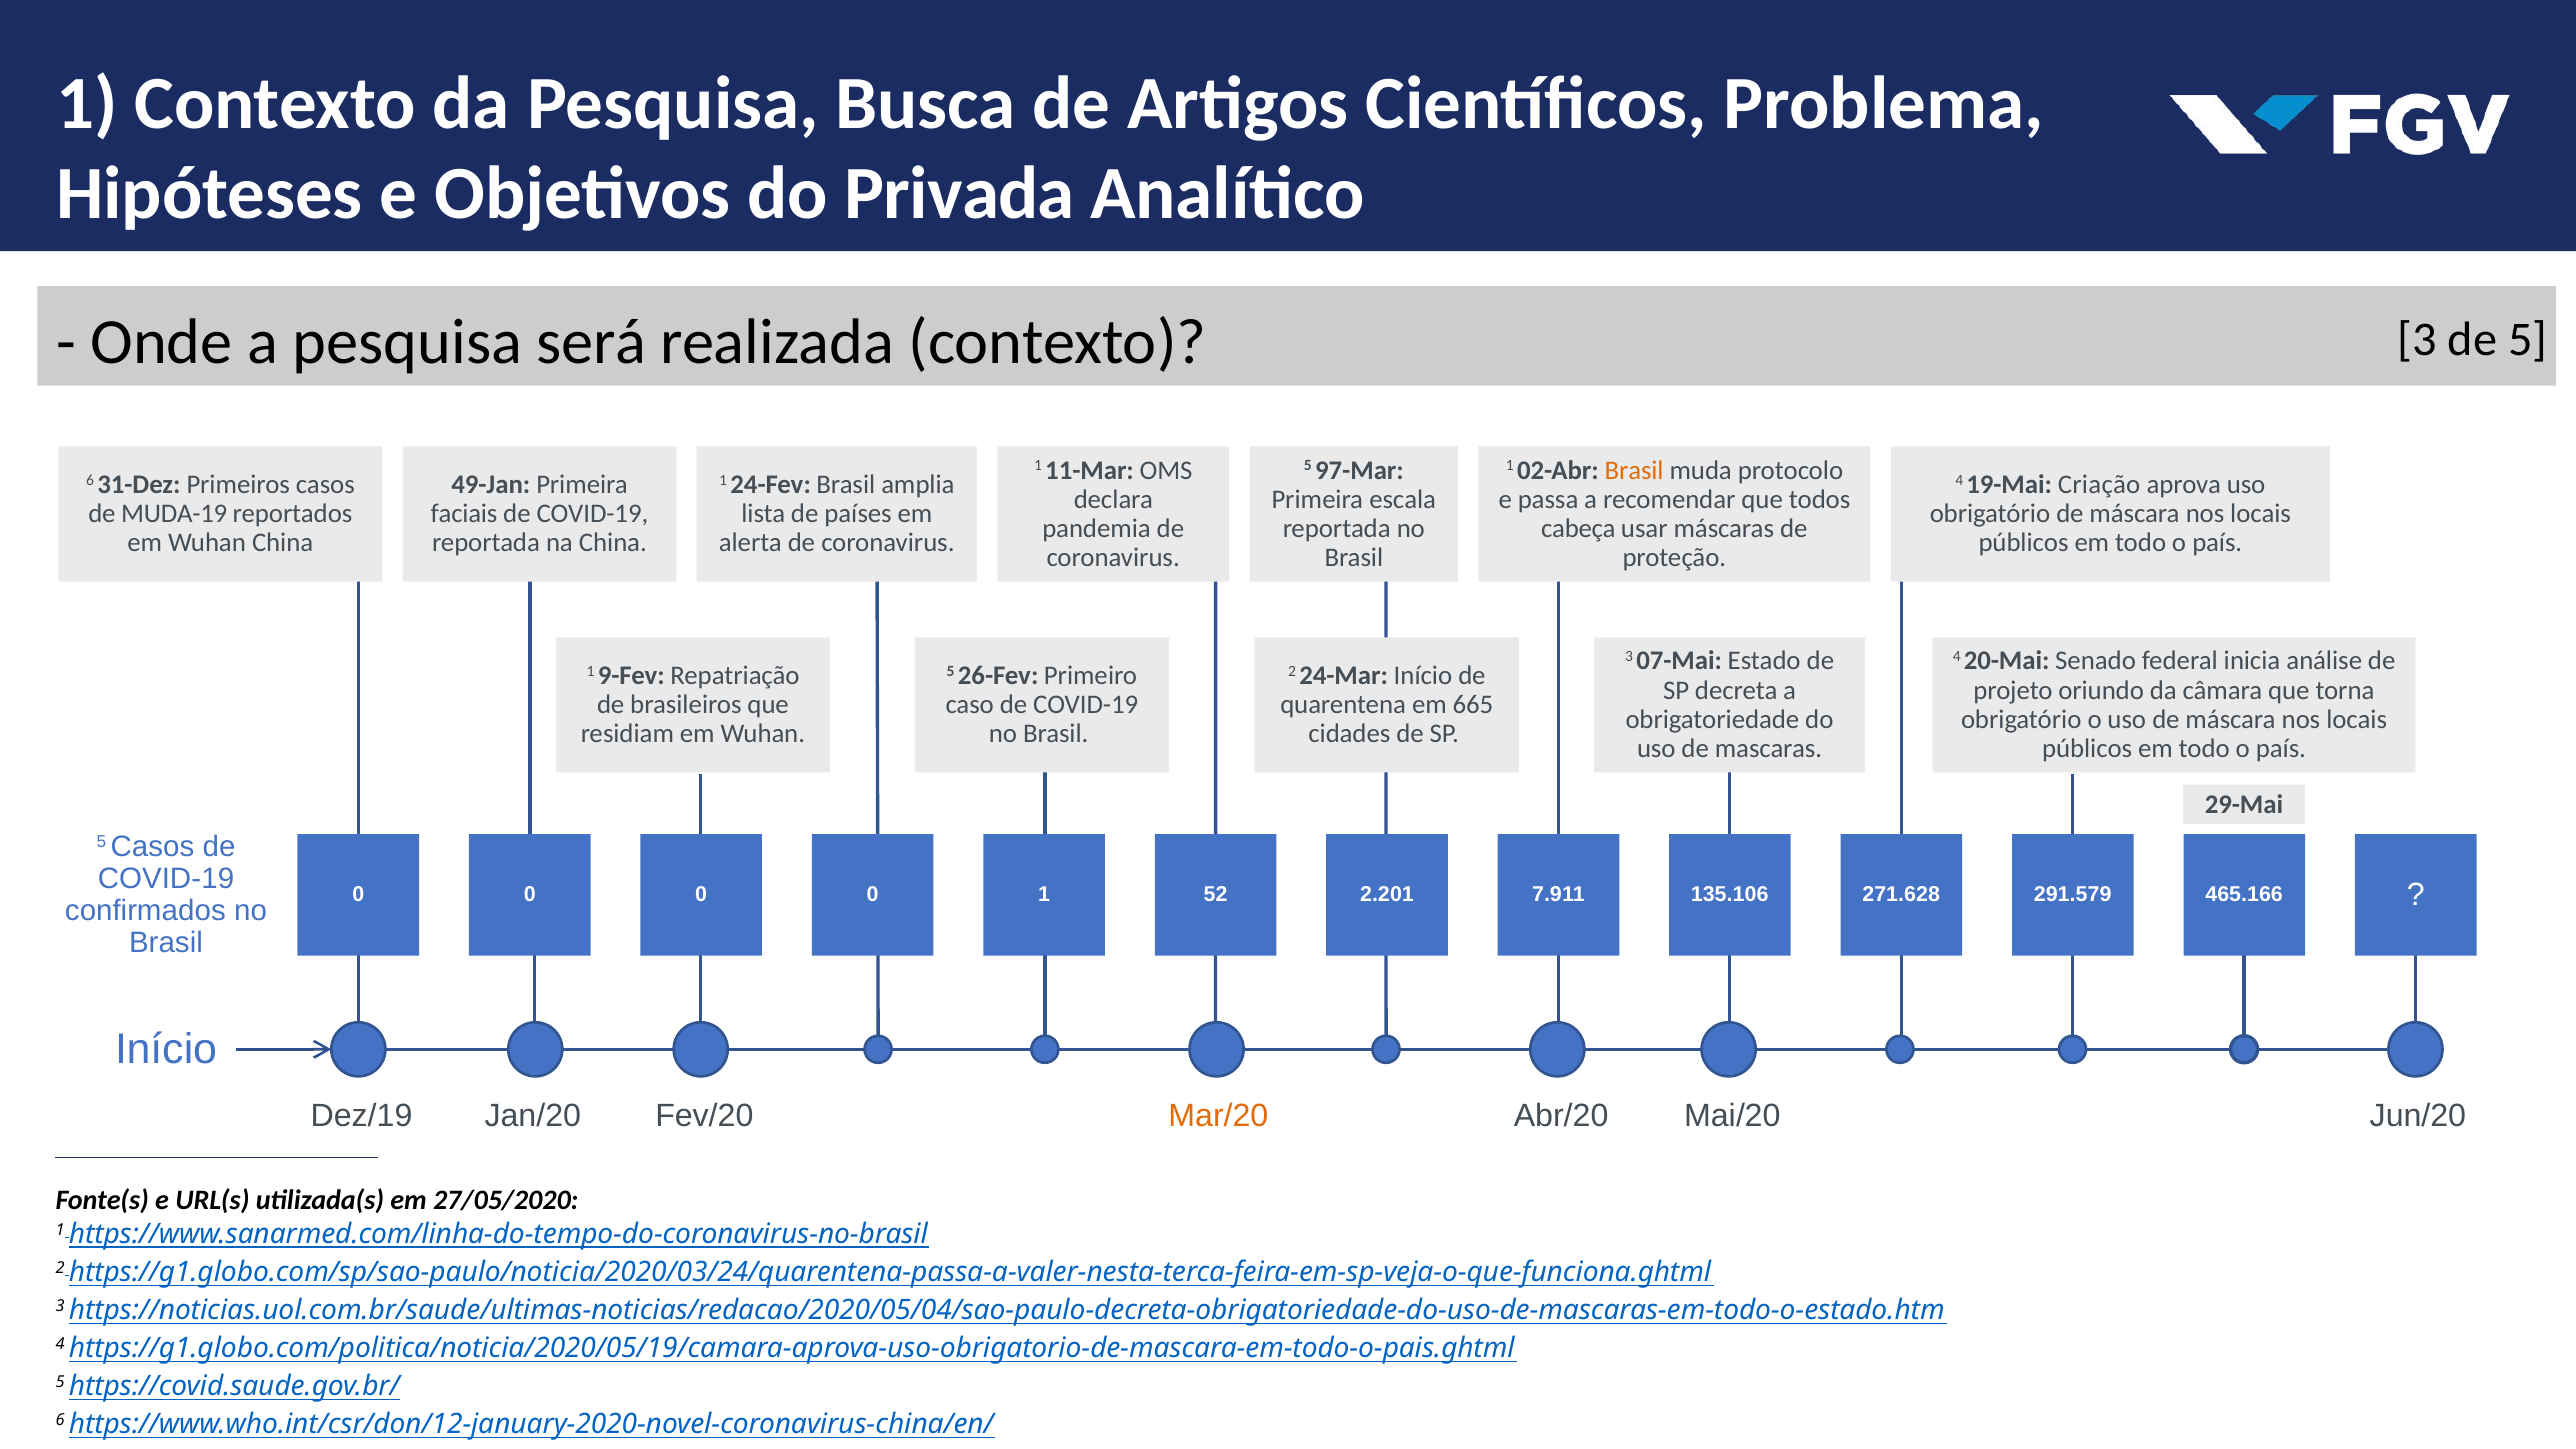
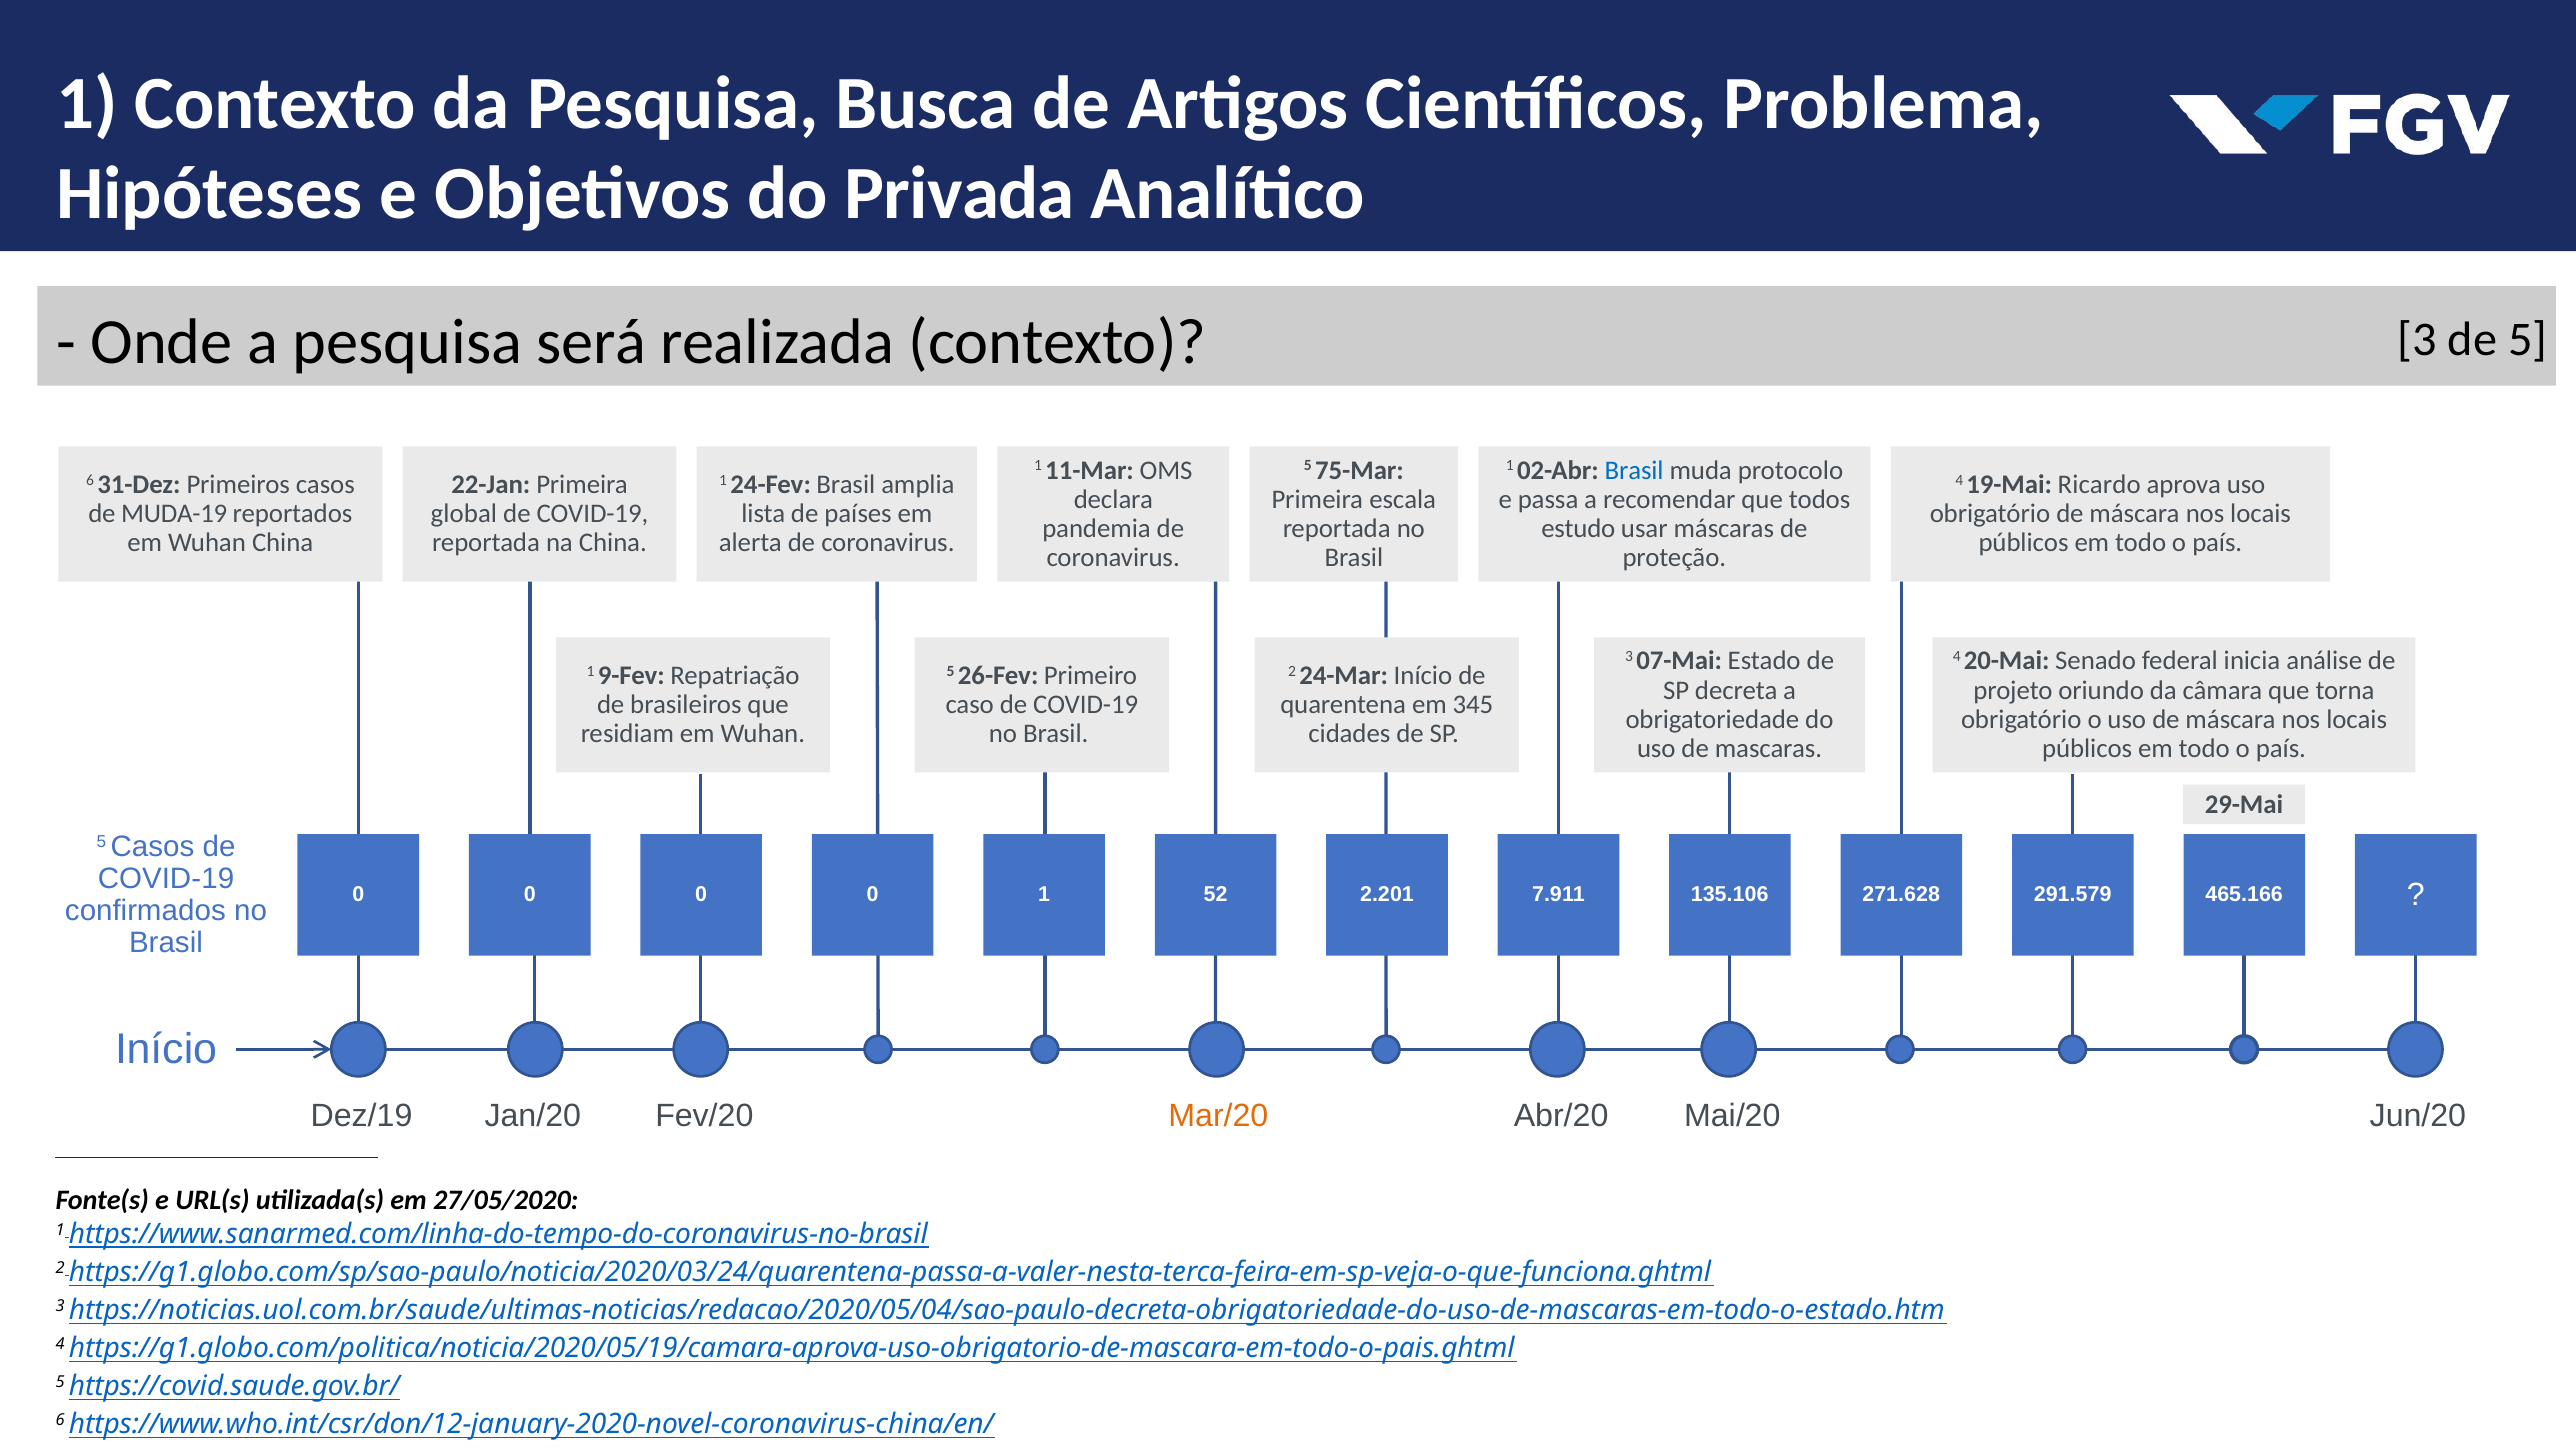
97-Mar: 97-Mar -> 75-Mar
Brasil at (1634, 470) colour: orange -> blue
49-Jan: 49-Jan -> 22-Jan
Criação: Criação -> Ricardo
faciais: faciais -> global
cabeça: cabeça -> estudo
665: 665 -> 345
